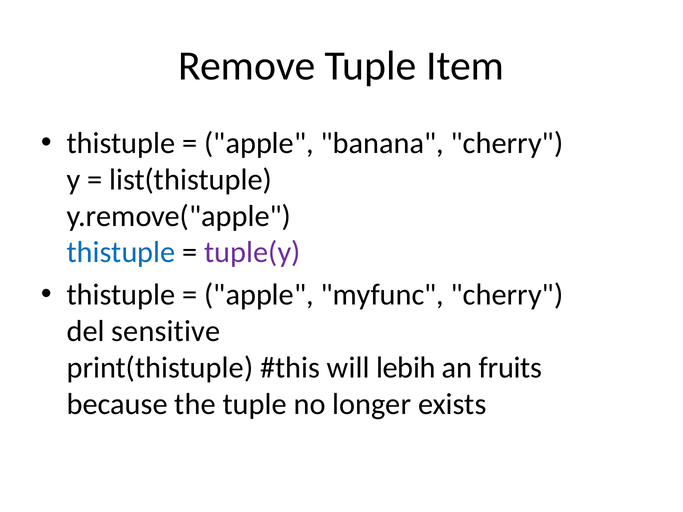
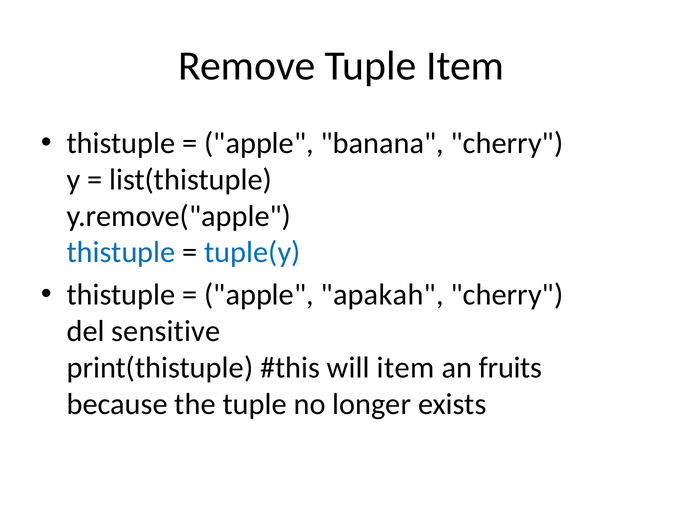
tuple(y colour: purple -> blue
myfunc: myfunc -> apakah
will lebih: lebih -> item
